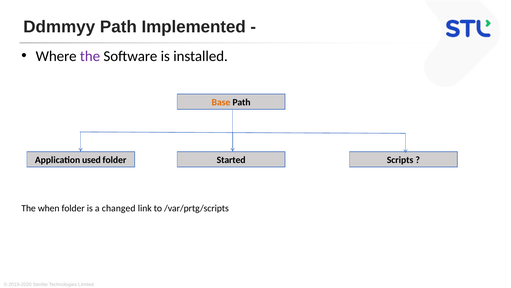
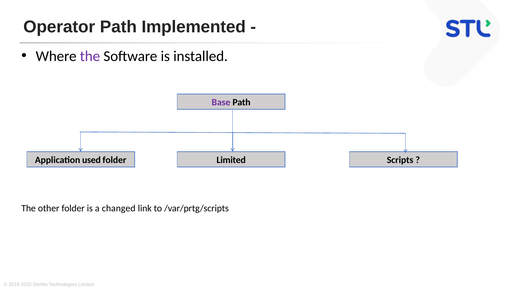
Ddmmyy: Ddmmyy -> Operator
Base colour: orange -> purple
Started at (231, 160): Started -> Limited
when: when -> other
